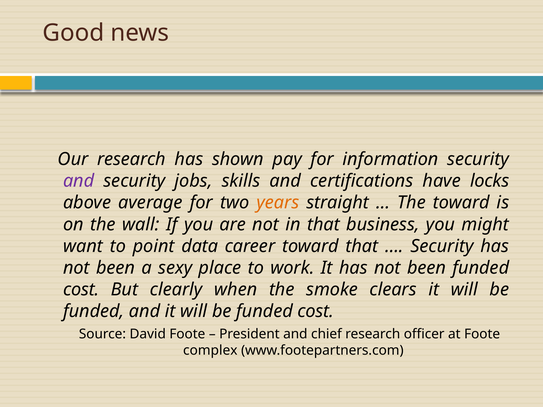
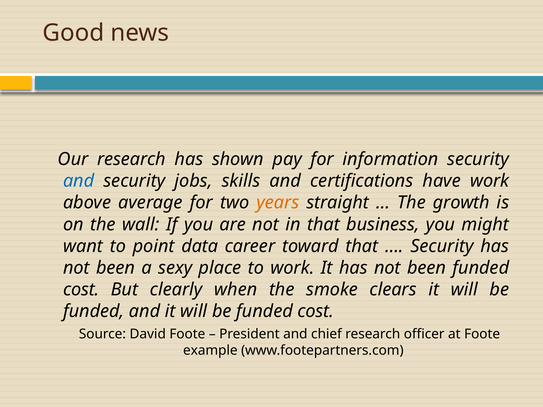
and at (79, 181) colour: purple -> blue
have locks: locks -> work
The toward: toward -> growth
complex: complex -> example
